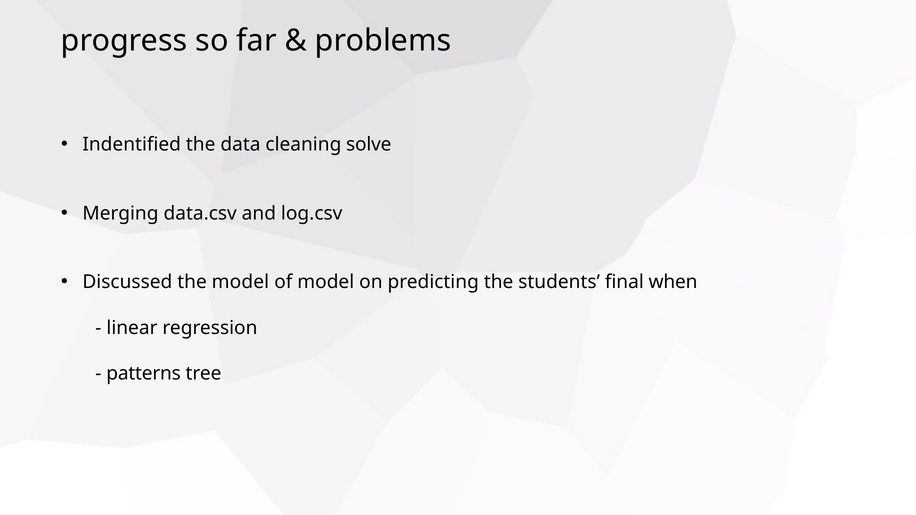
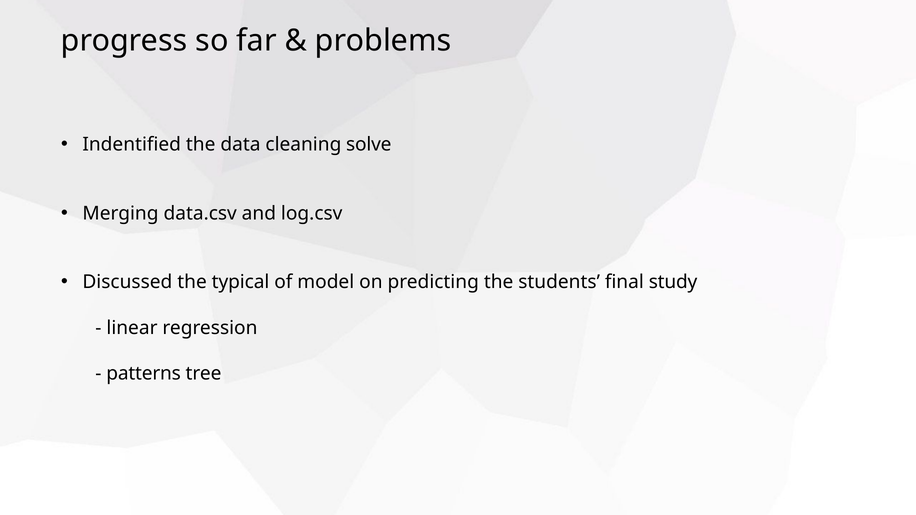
the model: model -> typical
when: when -> study
